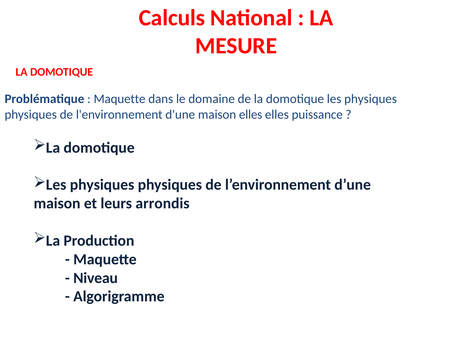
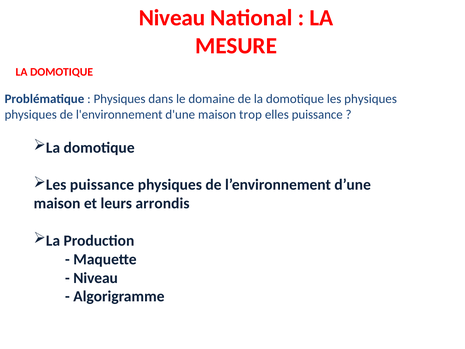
Calculs at (172, 18): Calculs -> Niveau
Maquette at (120, 99): Maquette -> Physiques
maison elles: elles -> trop
physiques at (102, 185): physiques -> puissance
